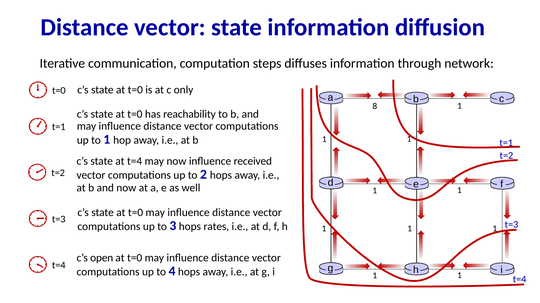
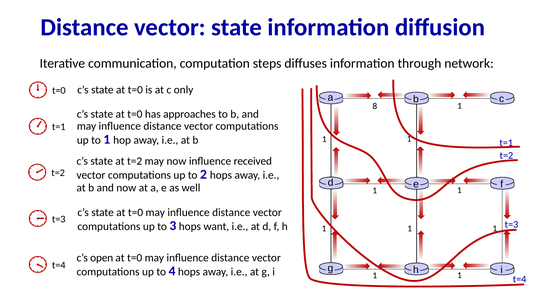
reachability: reachability -> approaches
at t=4: t=4 -> t=2
rates: rates -> want
